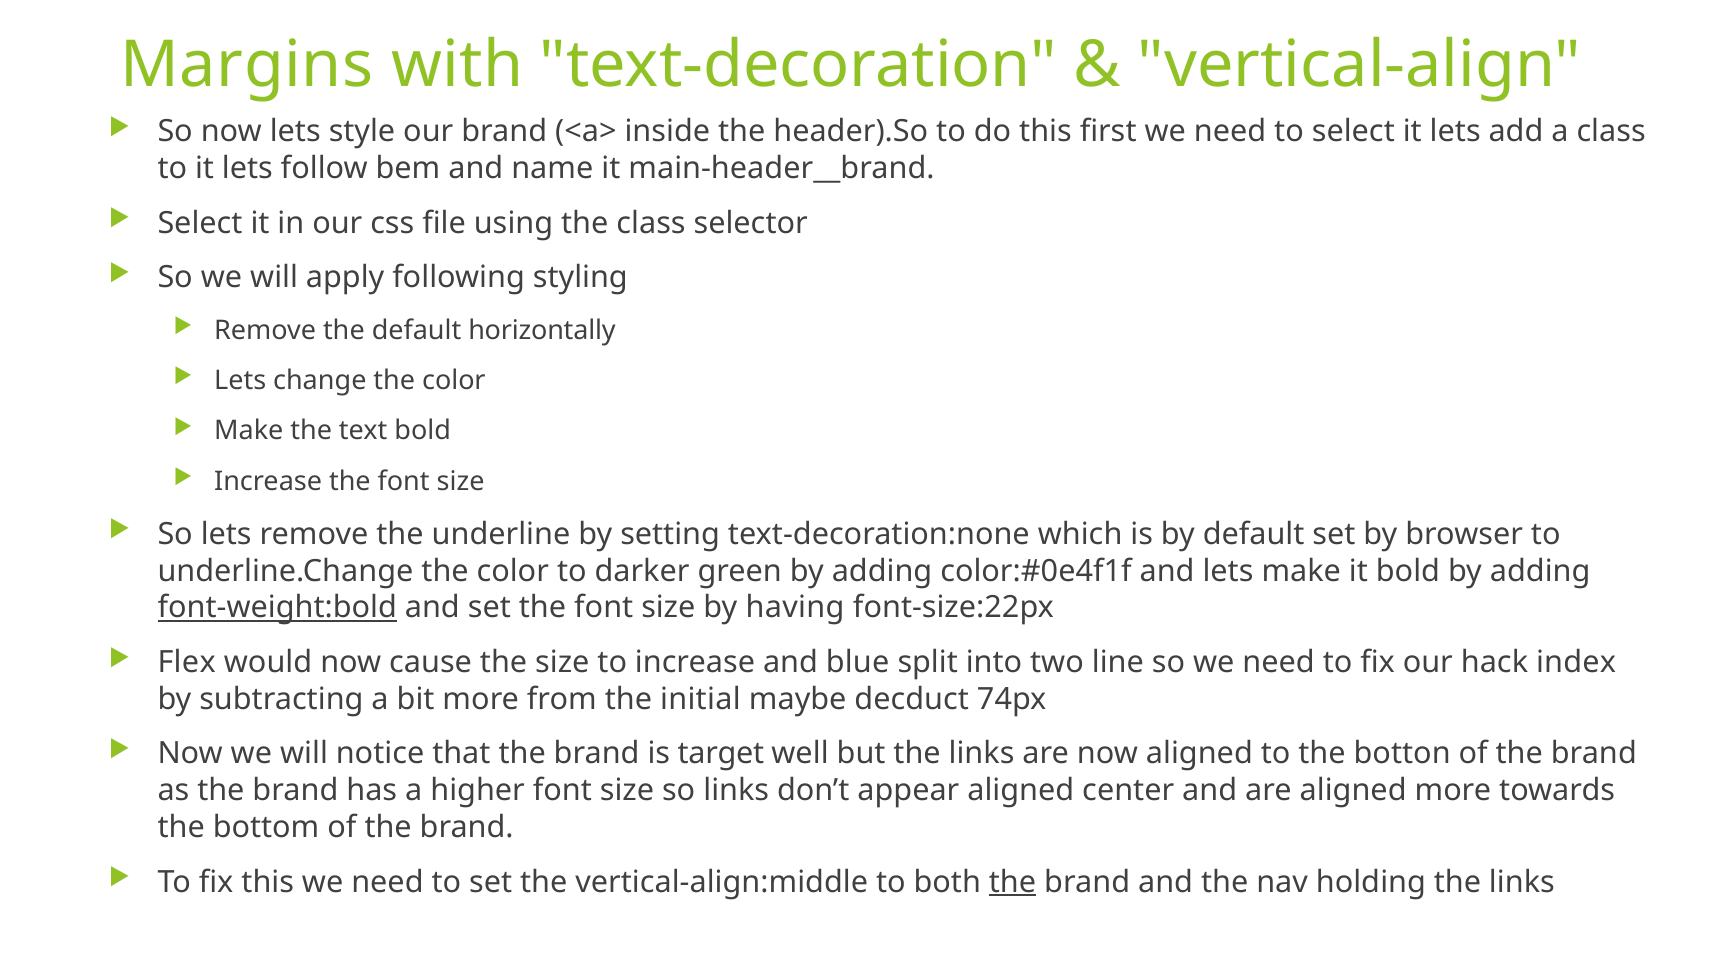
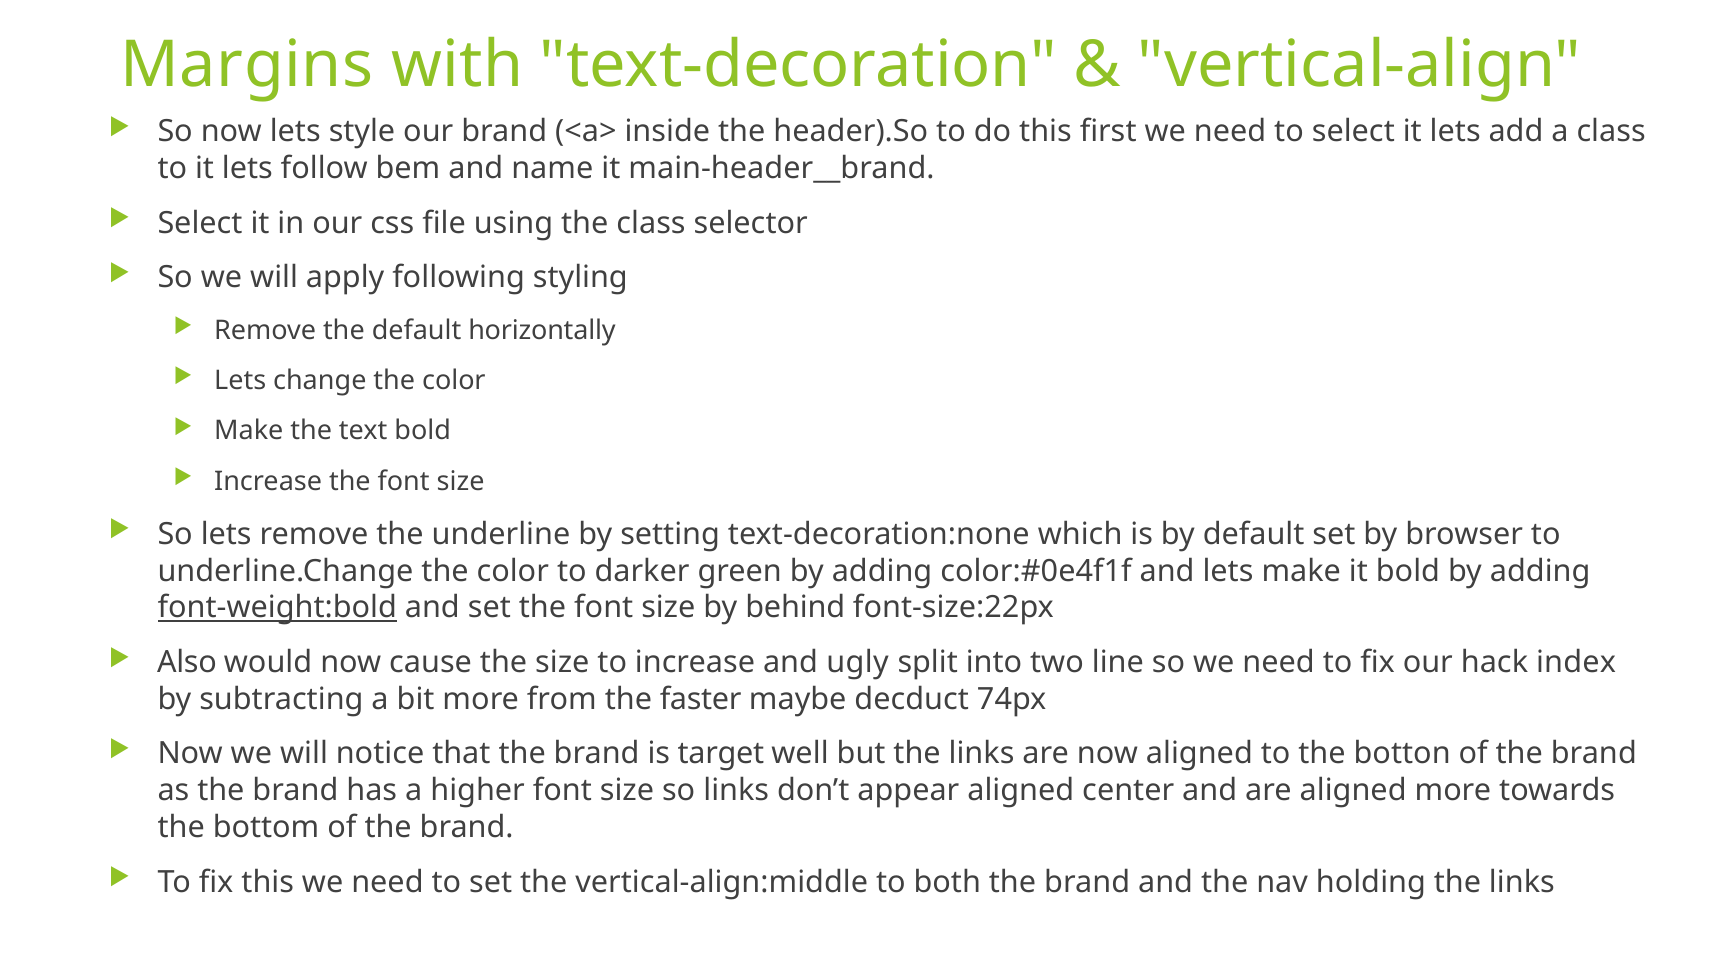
having: having -> behind
Flex: Flex -> Also
blue: blue -> ugly
initial: initial -> faster
the at (1013, 882) underline: present -> none
